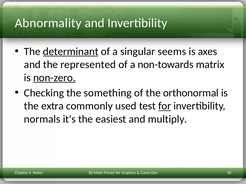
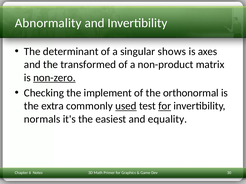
determinant underline: present -> none
seems: seems -> shows
represented: represented -> transformed
non-towards: non-towards -> non-product
something: something -> implement
used underline: none -> present
multiply: multiply -> equality
